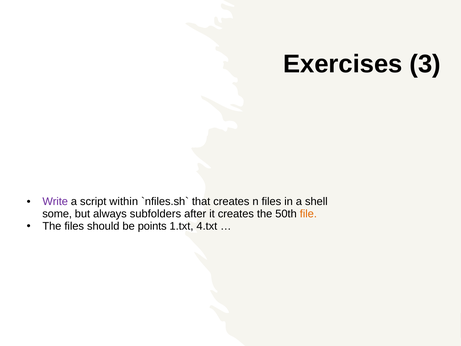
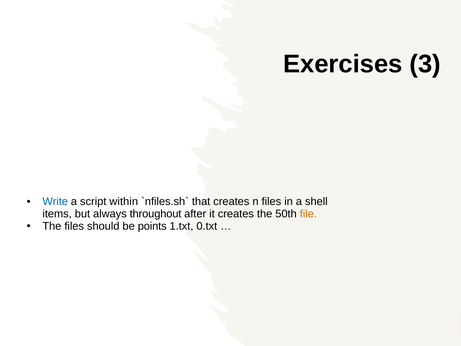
Write colour: purple -> blue
some: some -> items
subfolders: subfolders -> throughout
4.txt: 4.txt -> 0.txt
